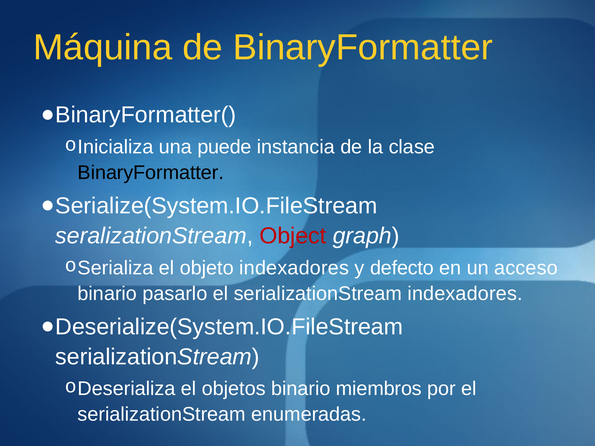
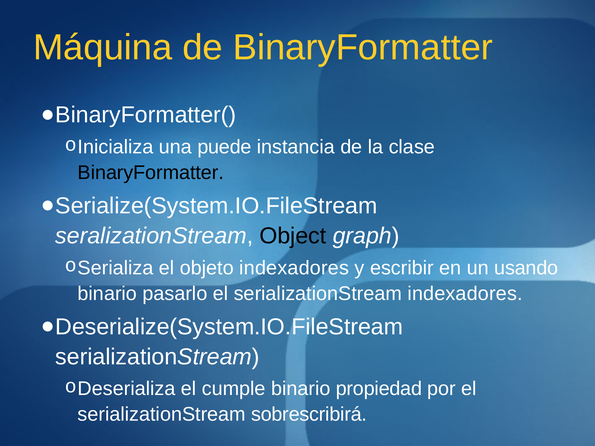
Object colour: red -> black
defecto: defecto -> escribir
acceso: acceso -> usando
objetos: objetos -> cumple
miembros: miembros -> propiedad
enumeradas: enumeradas -> sobrescribirá
